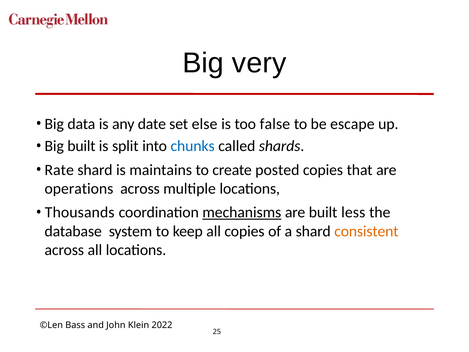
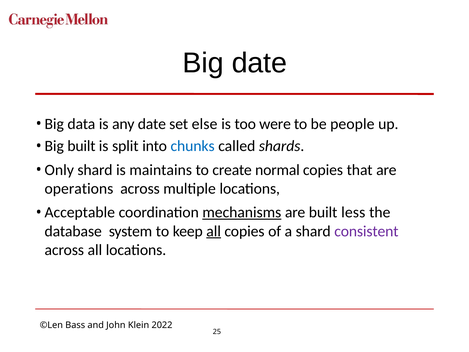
Big very: very -> date
false: false -> were
escape: escape -> people
Rate: Rate -> Only
posted: posted -> normal
Thousands: Thousands -> Acceptable
all at (214, 231) underline: none -> present
consistent colour: orange -> purple
